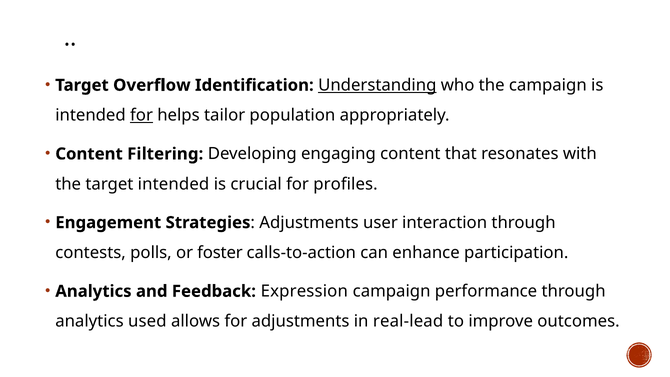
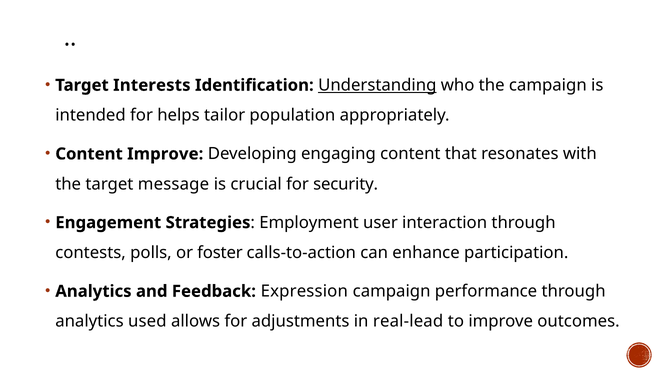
Overflow: Overflow -> Interests
for at (142, 115) underline: present -> none
Content Filtering: Filtering -> Improve
target intended: intended -> message
profiles: profiles -> security
Adjustments at (309, 223): Adjustments -> Employment
